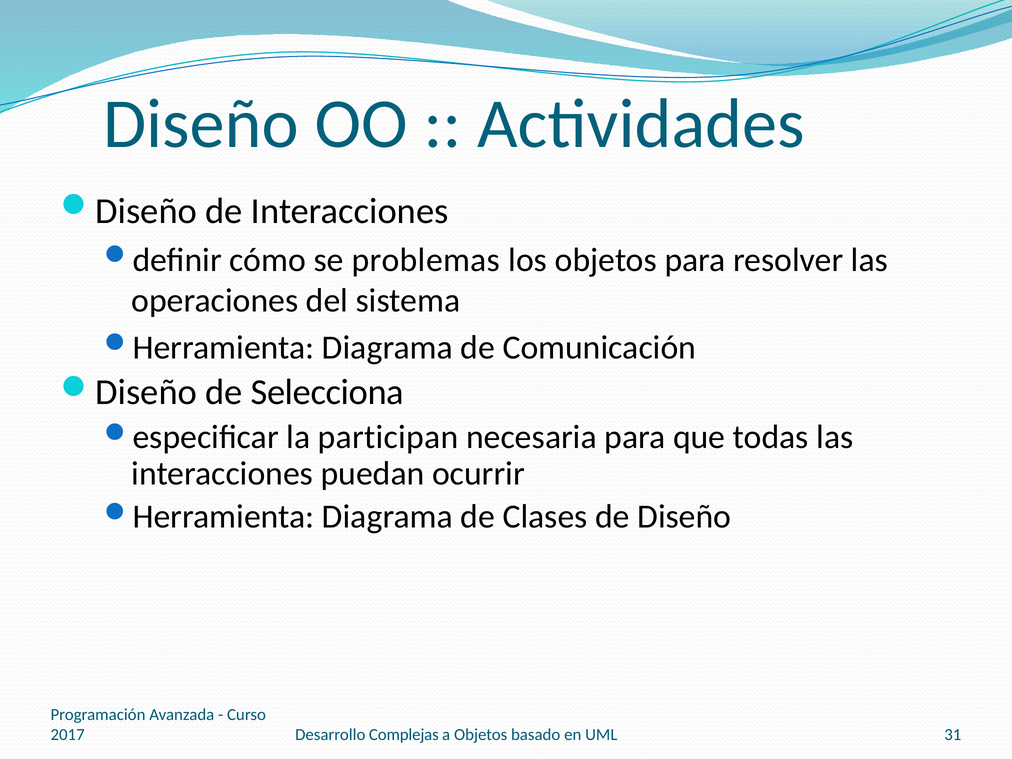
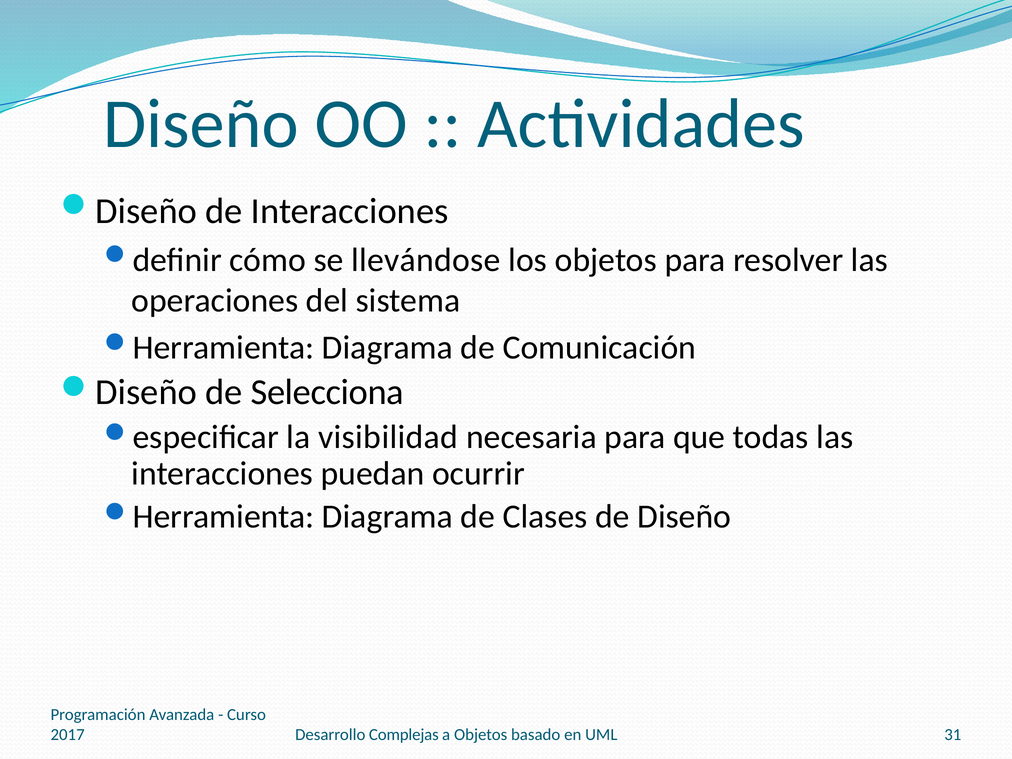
problemas: problemas -> llevándose
participan: participan -> visibilidad
